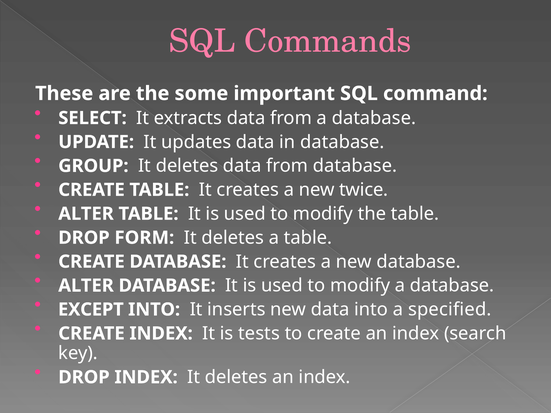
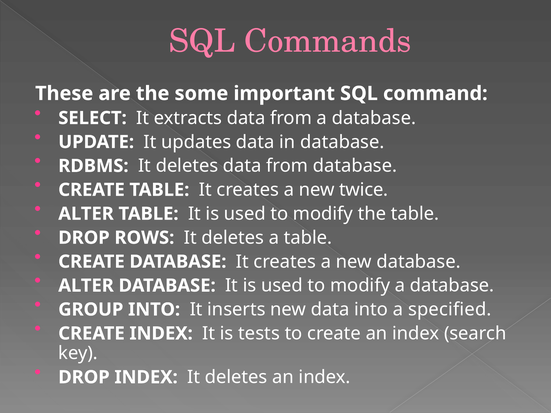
GROUP: GROUP -> RDBMS
FORM: FORM -> ROWS
EXCEPT: EXCEPT -> GROUP
